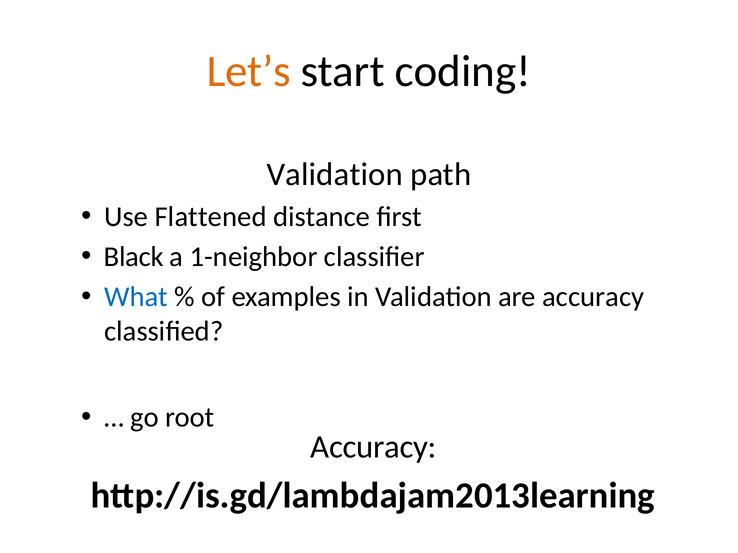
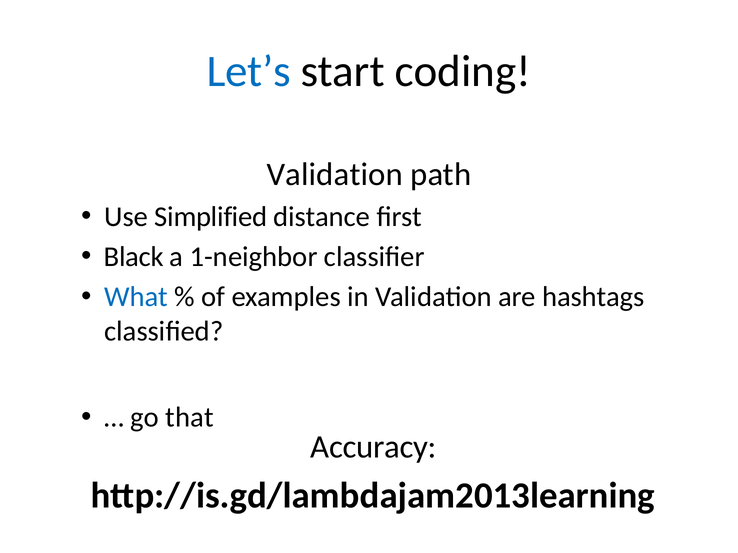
Let’s colour: orange -> blue
Flattened: Flattened -> Simplified
are accuracy: accuracy -> hashtags
root: root -> that
